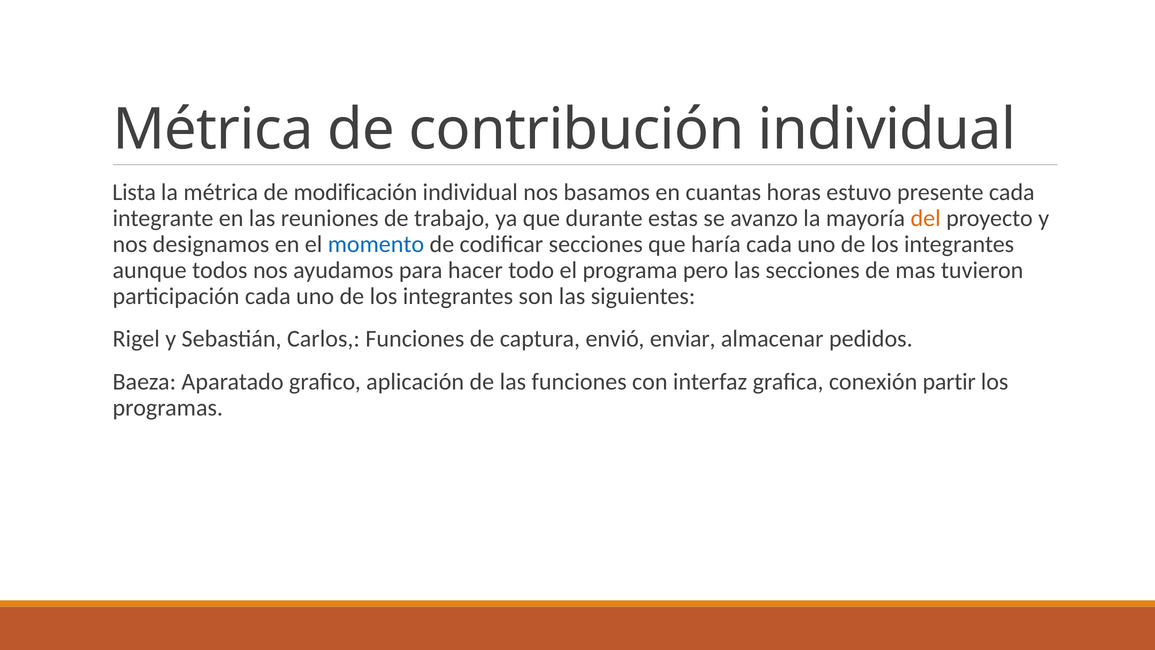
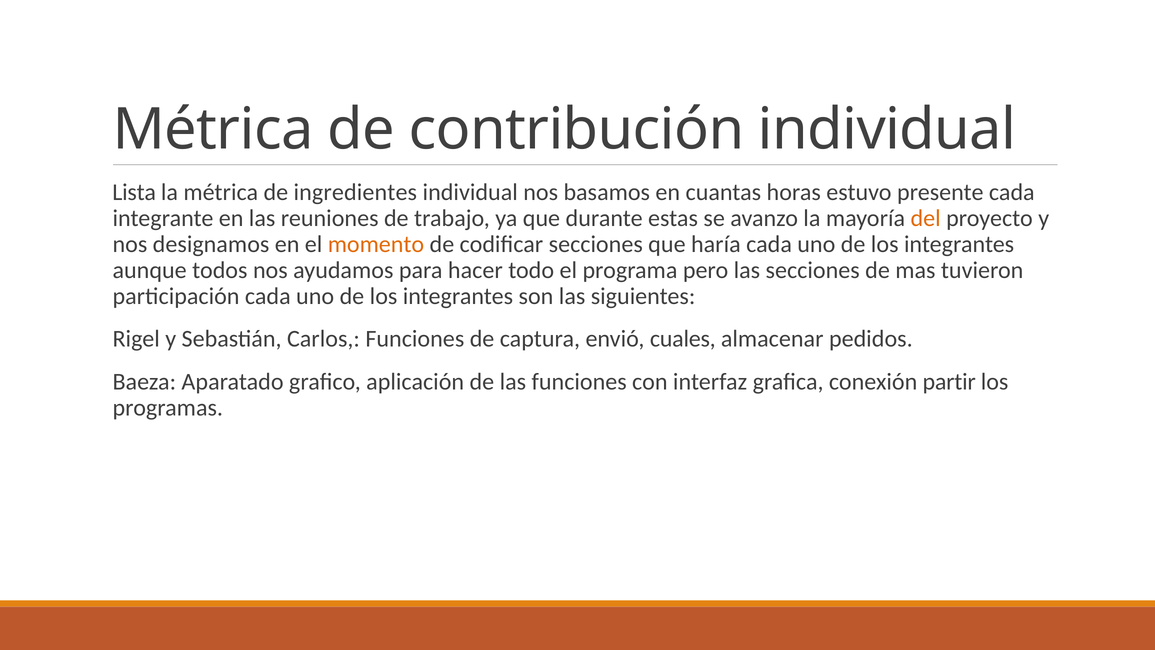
modificación: modificación -> ingredientes
momento colour: blue -> orange
enviar: enviar -> cuales
